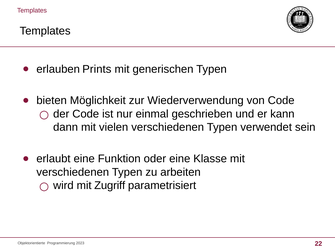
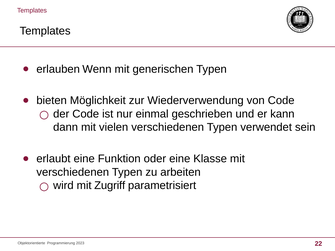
Prints: Prints -> Wenn
